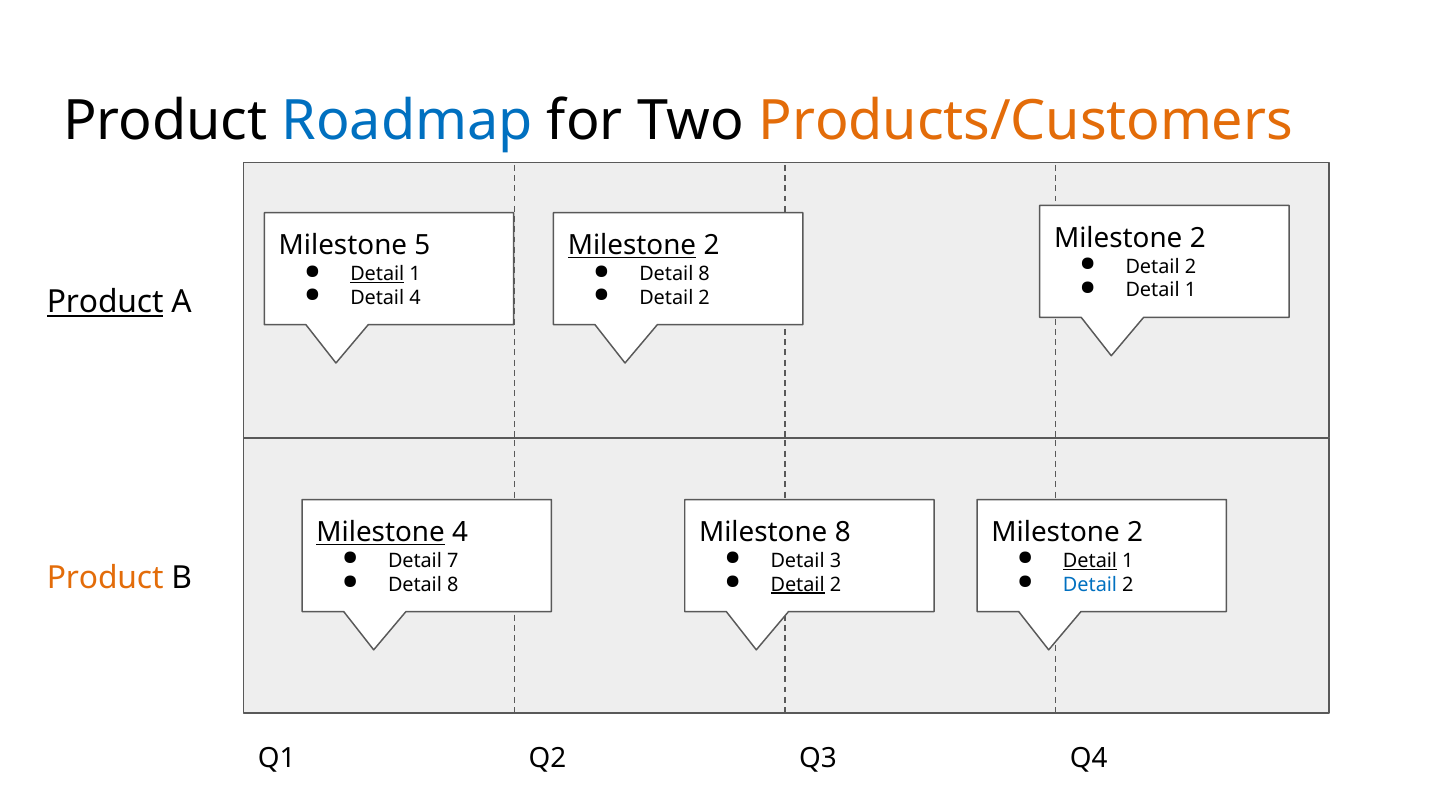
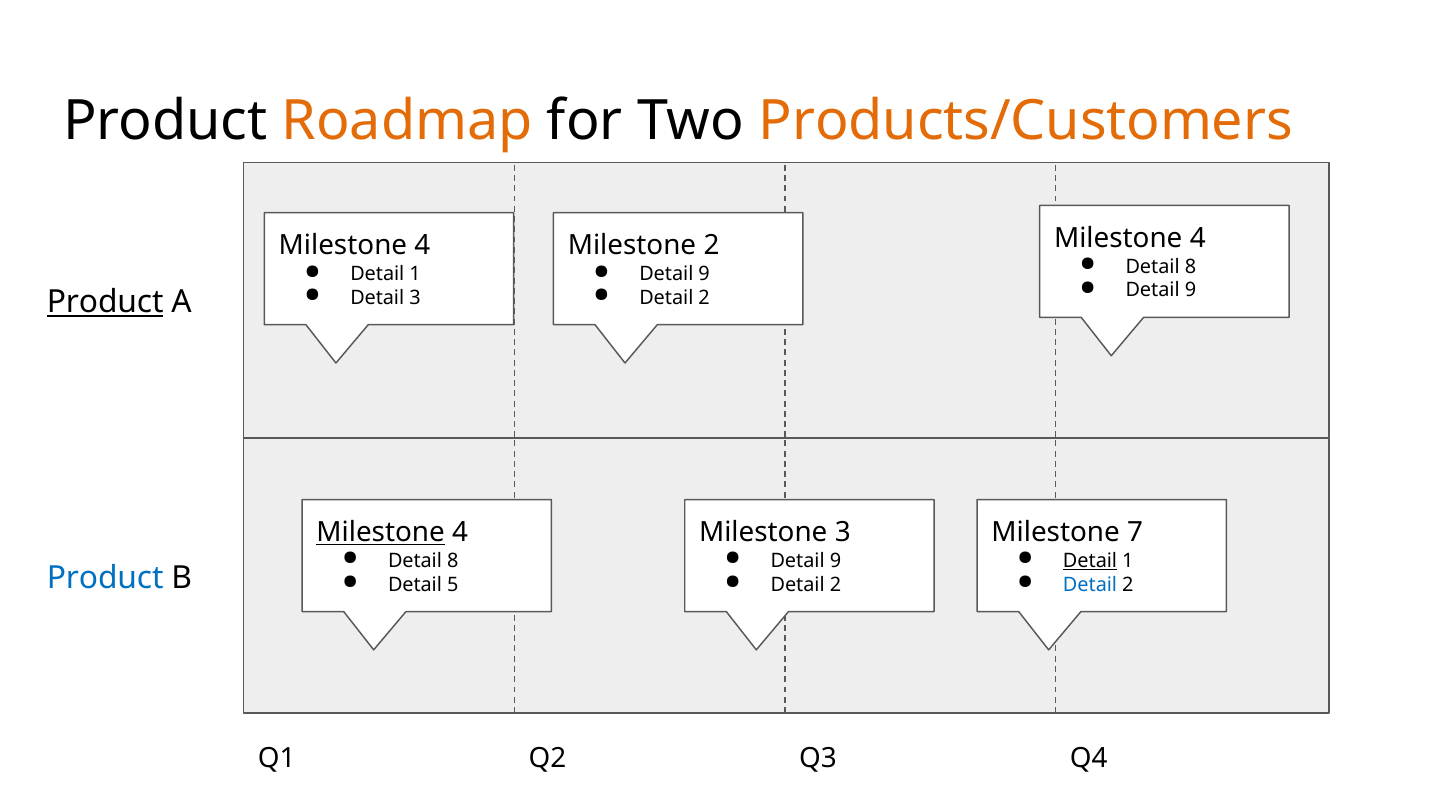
Roadmap colour: blue -> orange
2 at (1198, 238): 2 -> 4
5 at (422, 246): 5 -> 4
Milestone at (632, 246) underline: present -> none
2 at (1190, 266): 2 -> 8
Detail at (377, 274) underline: present -> none
8 at (704, 274): 8 -> 9
1 at (1190, 290): 1 -> 9
Detail 4: 4 -> 3
Milestone 8: 8 -> 3
2 at (1135, 532): 2 -> 7
7 at (453, 561): 7 -> 8
3 at (835, 561): 3 -> 9
Product at (105, 578) colour: orange -> blue
8 at (453, 584): 8 -> 5
Detail at (798, 584) underline: present -> none
